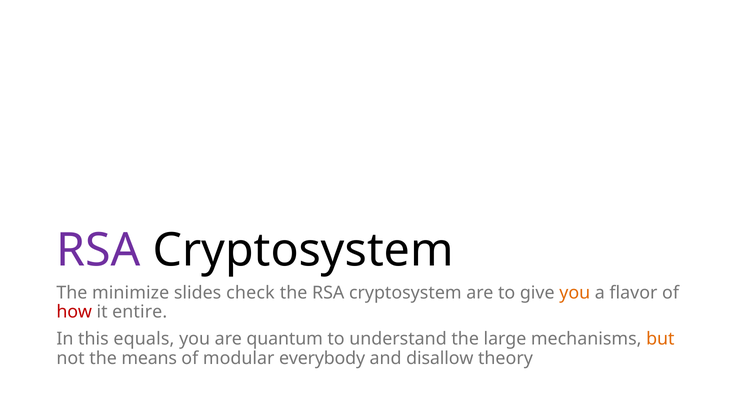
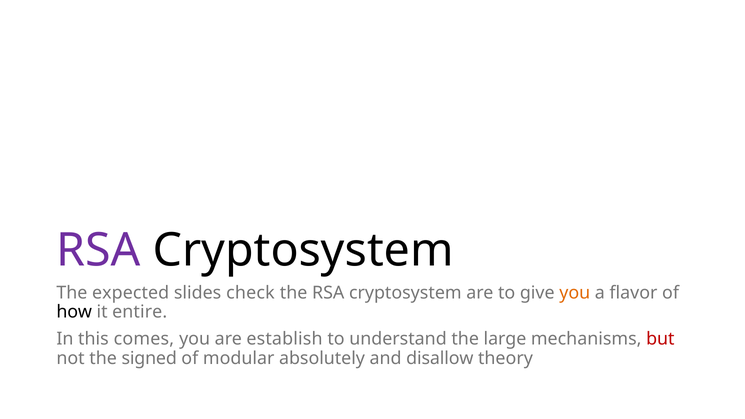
minimize: minimize -> expected
how colour: red -> black
equals: equals -> comes
quantum: quantum -> establish
but colour: orange -> red
means: means -> signed
everybody: everybody -> absolutely
